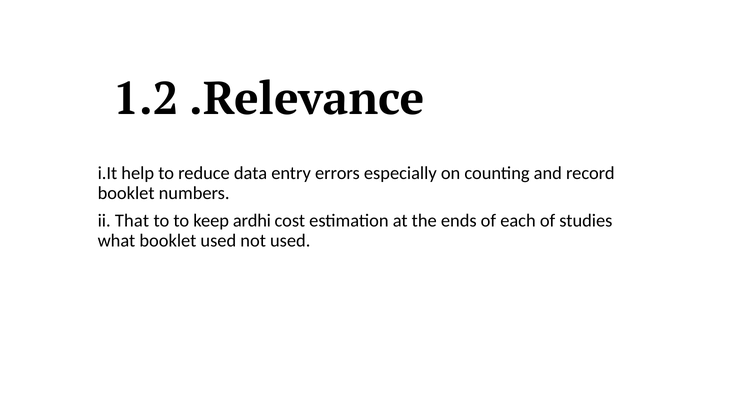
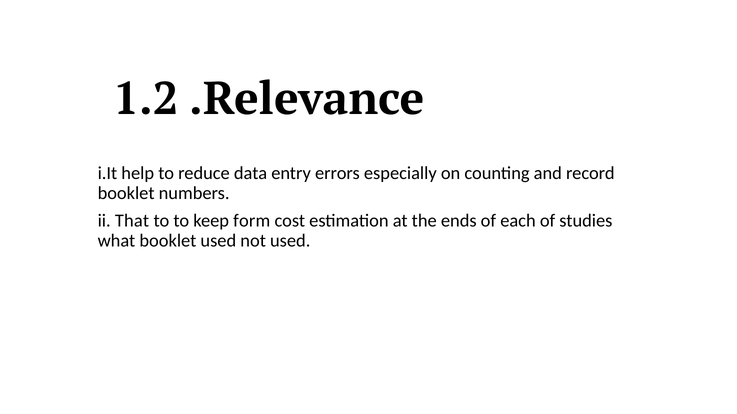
ardhi: ardhi -> form
